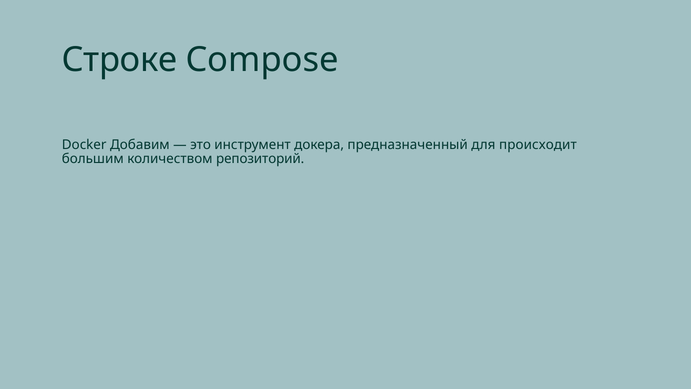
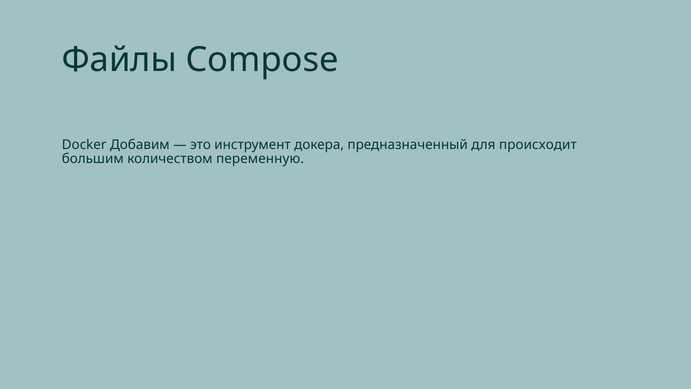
Строке: Строке -> Файлы
репозиторий: репозиторий -> переменную
